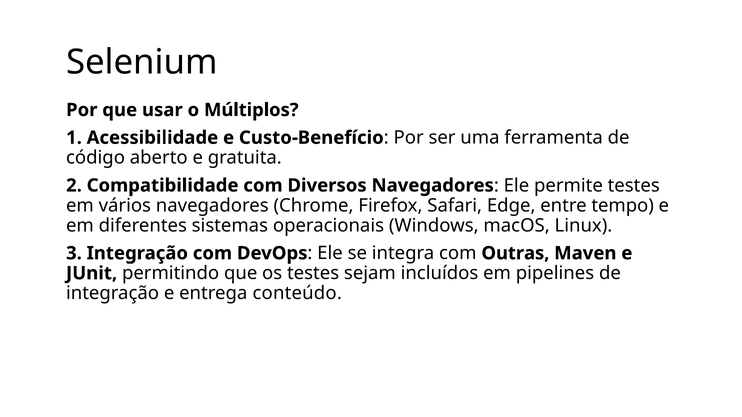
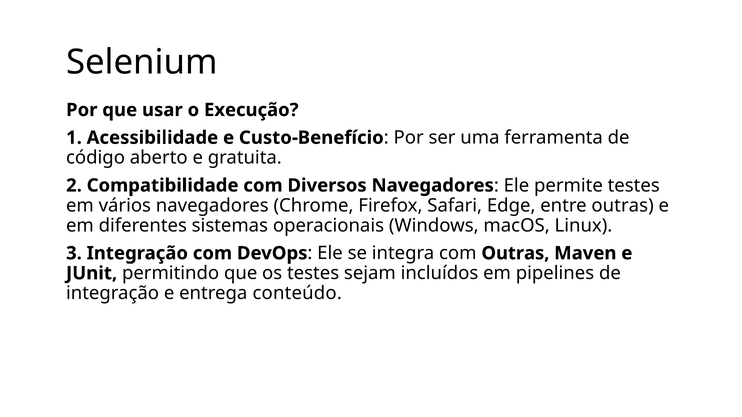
Múltiplos: Múltiplos -> Execução
entre tempo: tempo -> outras
